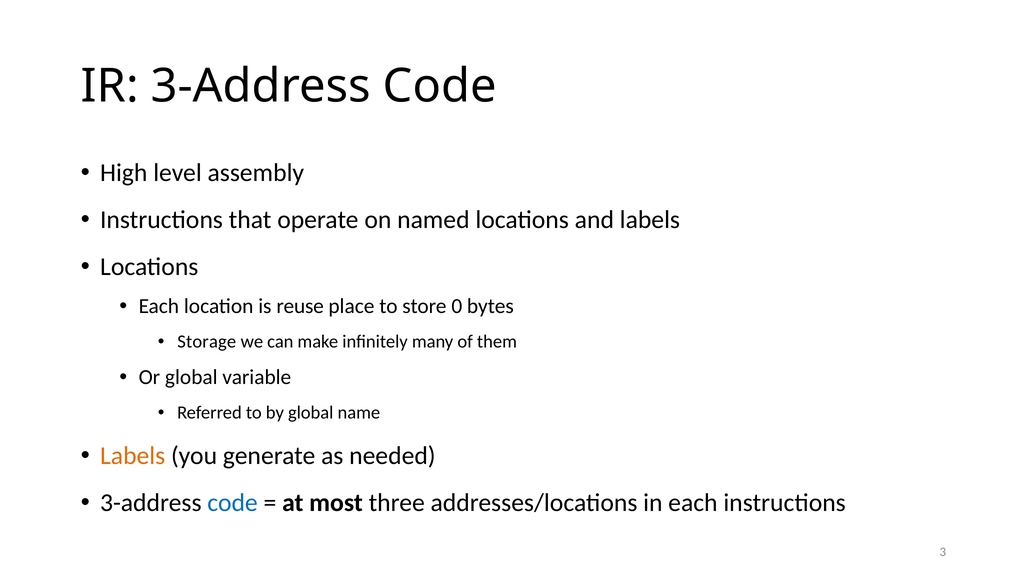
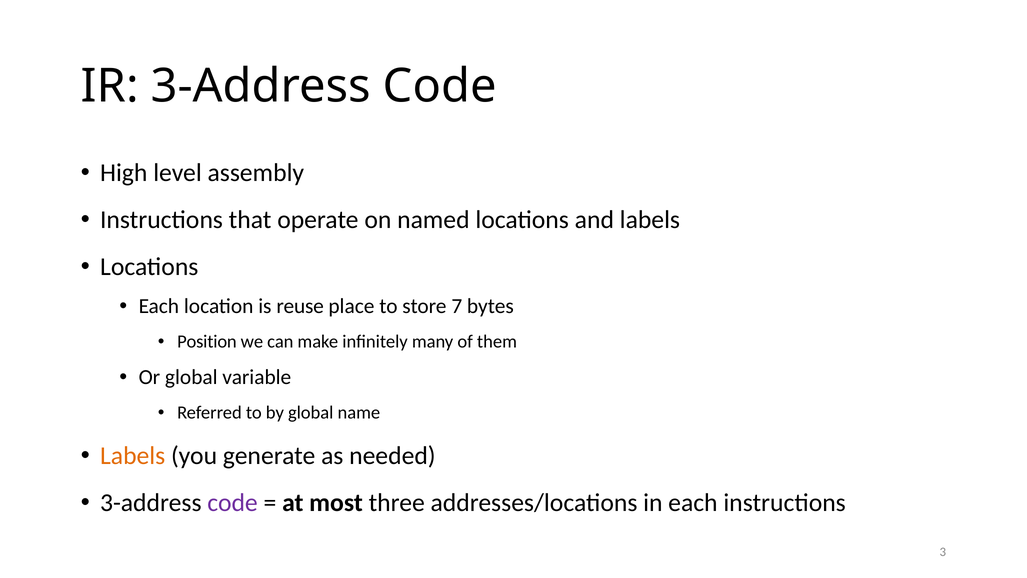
0: 0 -> 7
Storage: Storage -> Position
code at (232, 503) colour: blue -> purple
